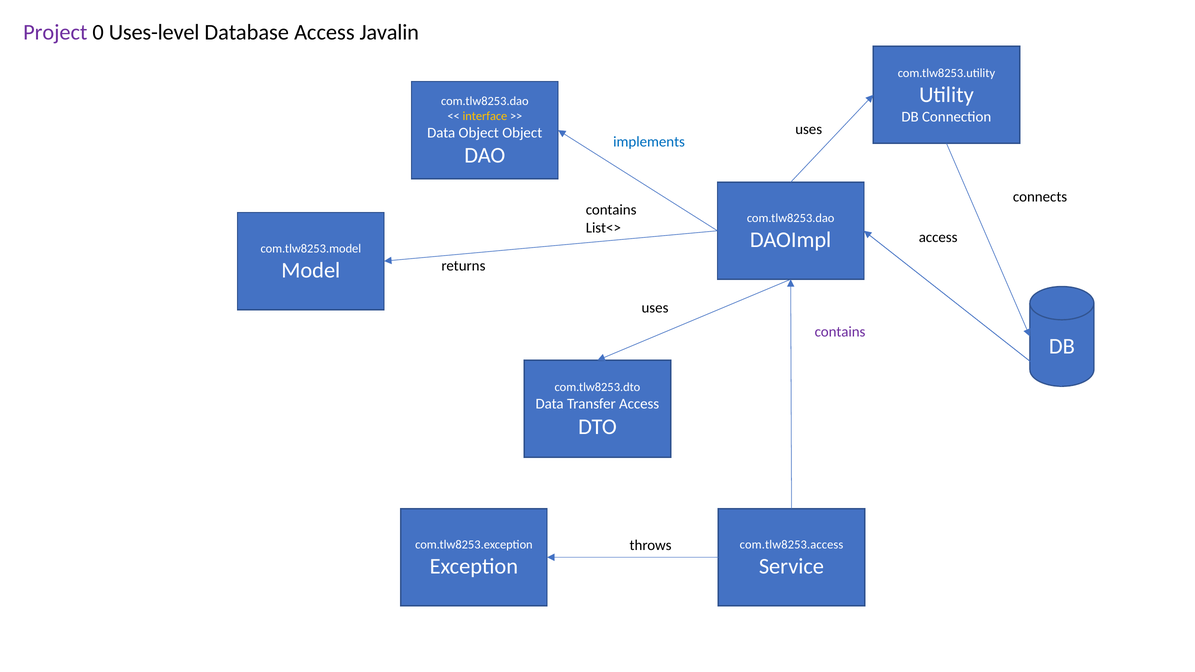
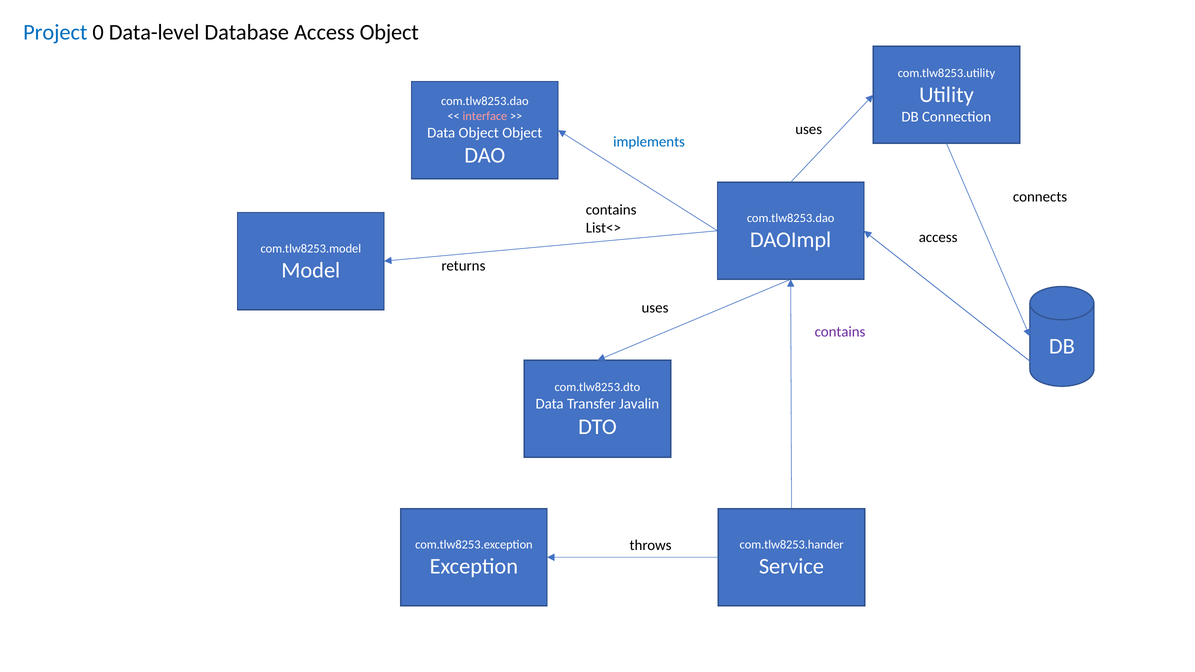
Project colour: purple -> blue
Uses-level: Uses-level -> Data-level
Access Javalin: Javalin -> Object
interface colour: yellow -> pink
Transfer Access: Access -> Javalin
com.tlw8253.access: com.tlw8253.access -> com.tlw8253.hander
